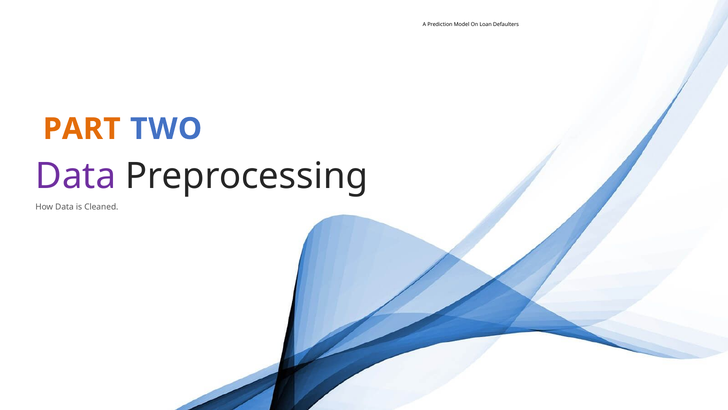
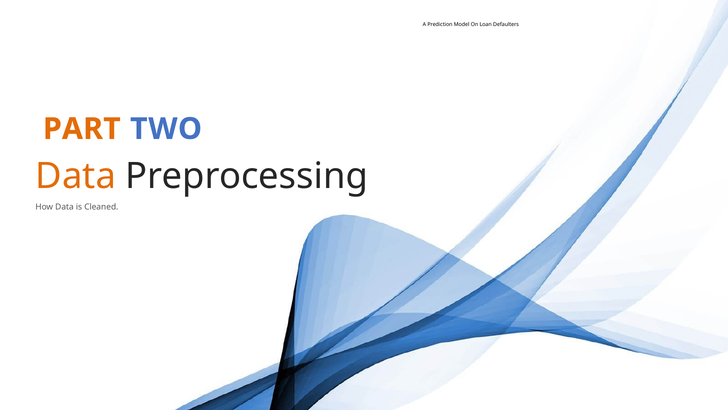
Data at (76, 176) colour: purple -> orange
